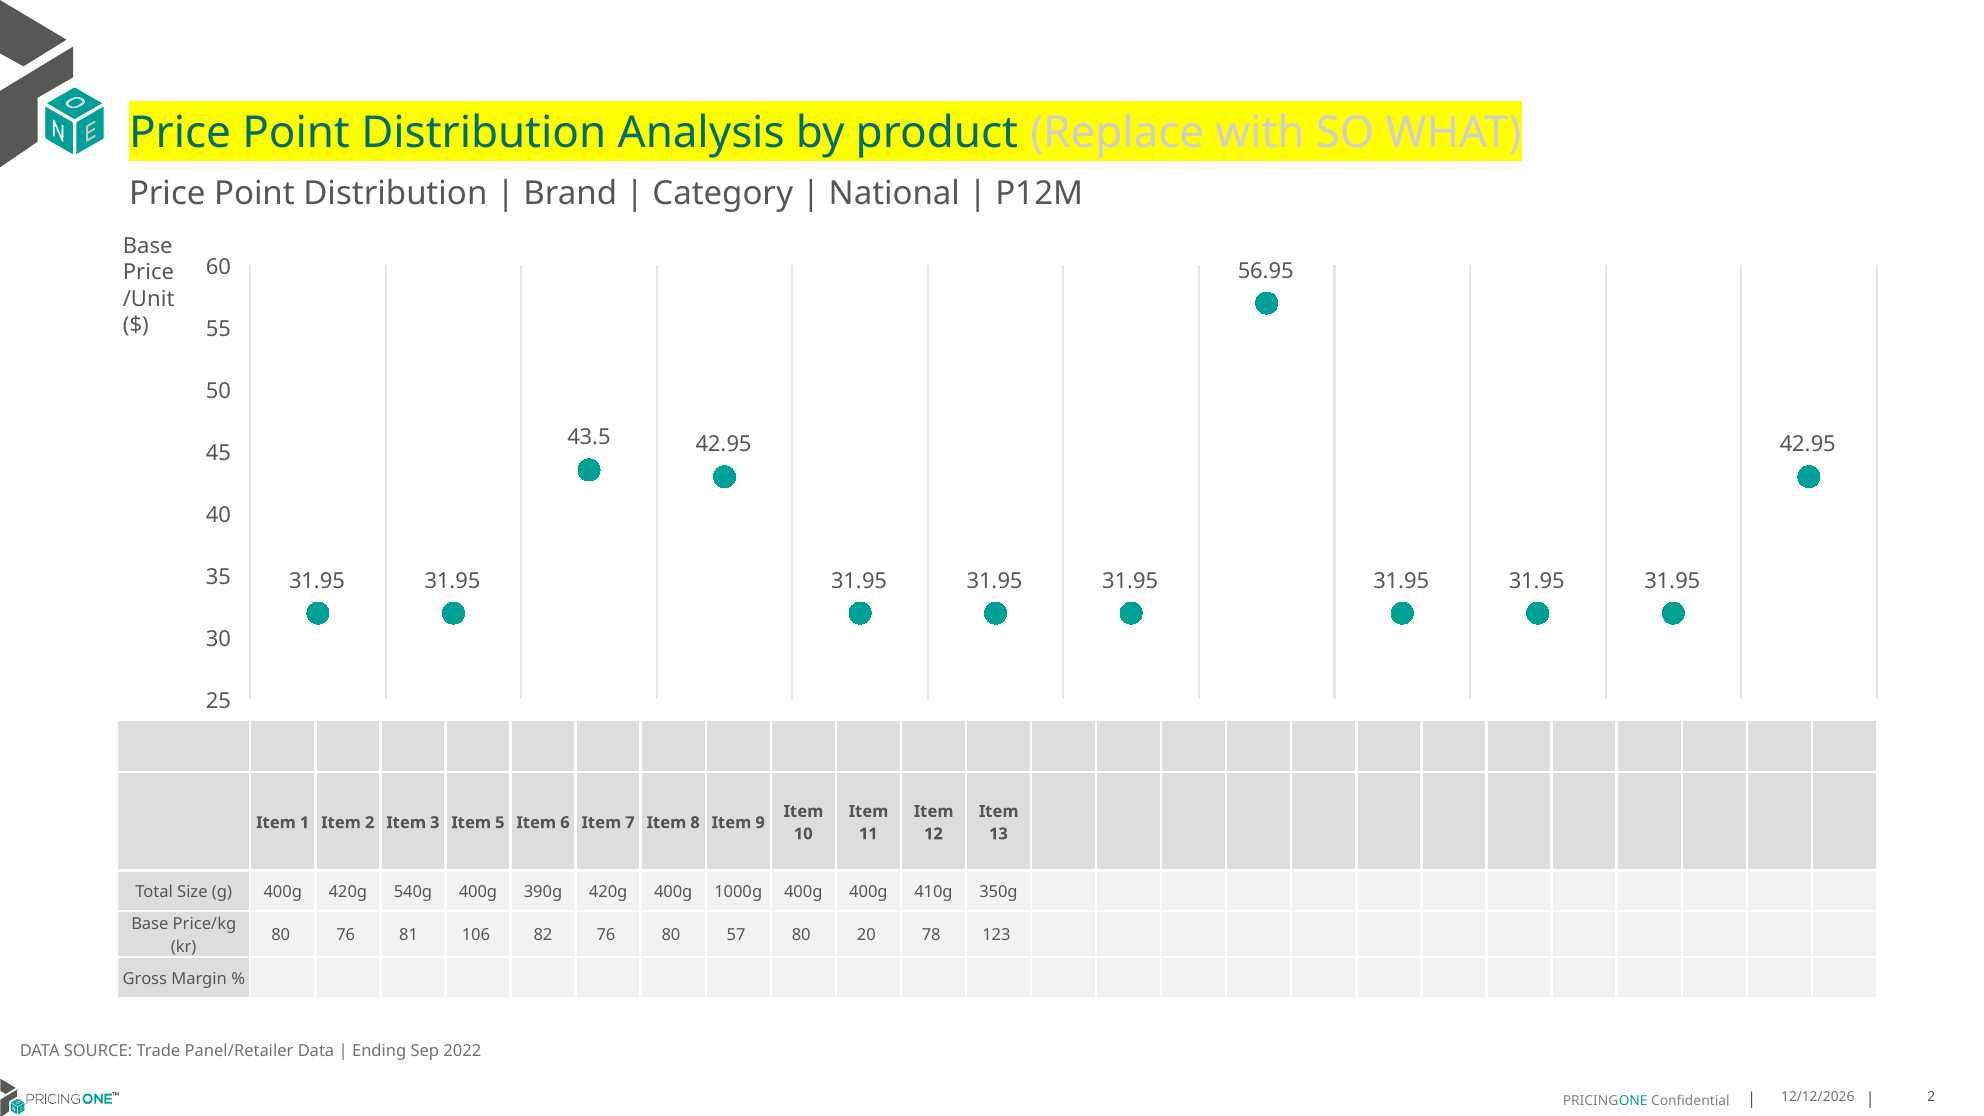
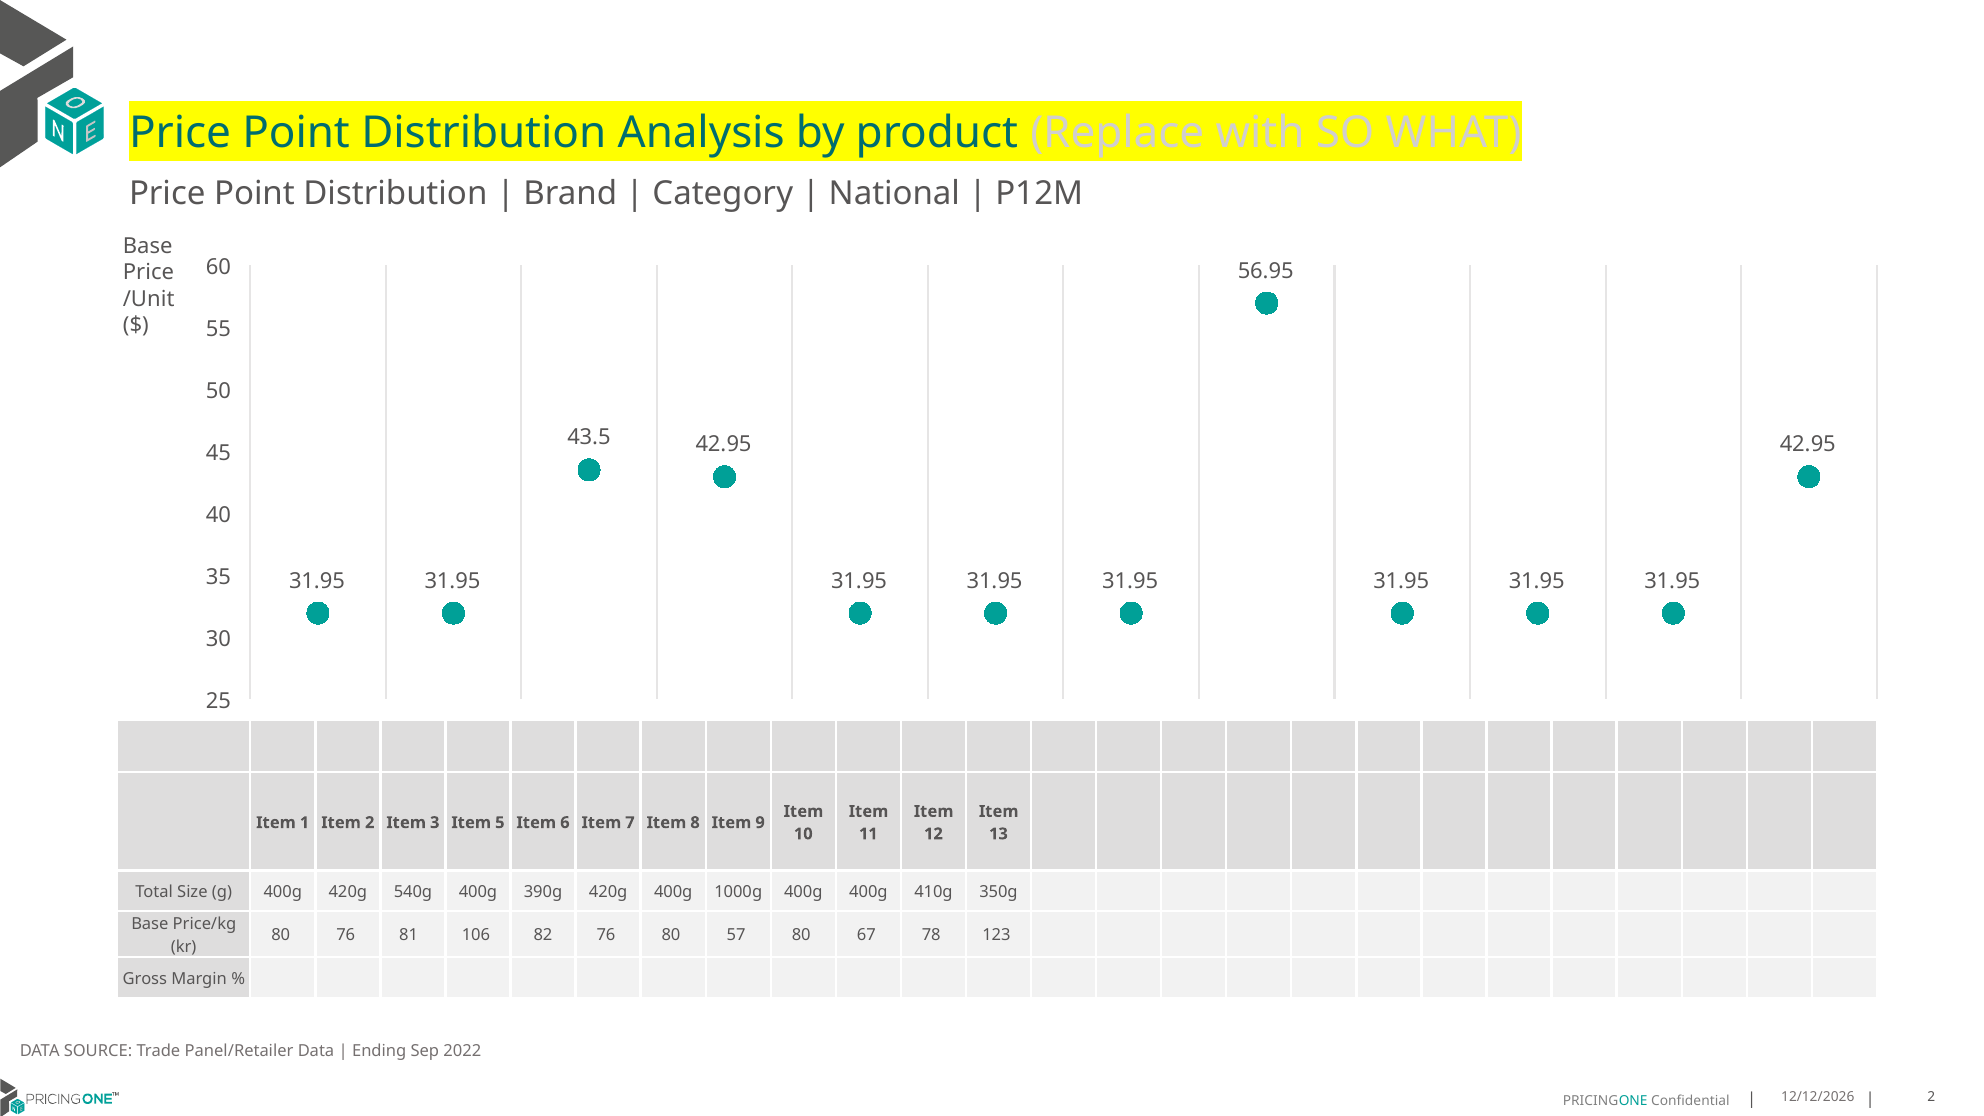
20: 20 -> 67
